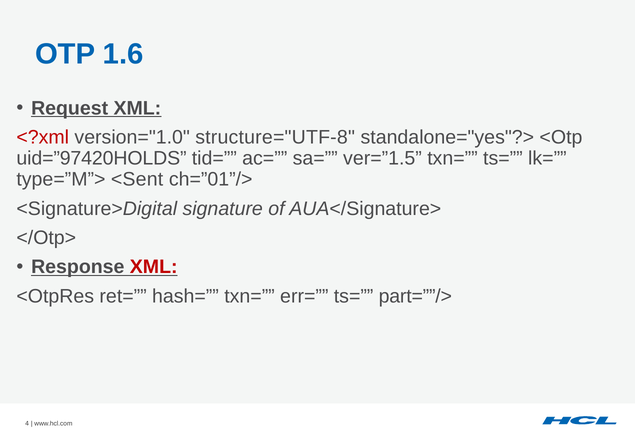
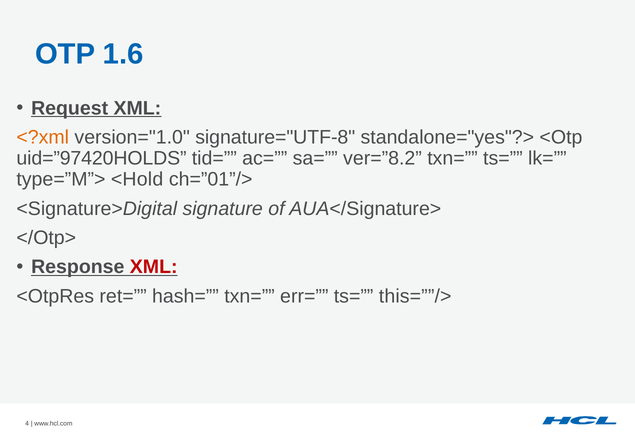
<?xml colour: red -> orange
structure="UTF-8: structure="UTF-8 -> signature="UTF-8
ver=”1.5: ver=”1.5 -> ver=”8.2
<Sent: <Sent -> <Hold
part=””/>: part=””/> -> this=””/>
